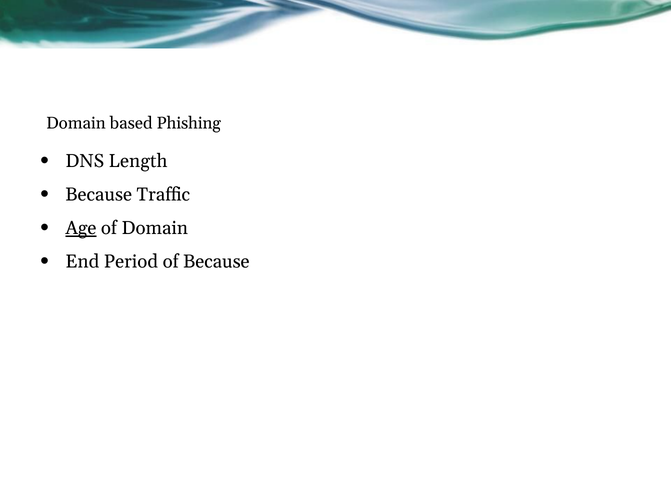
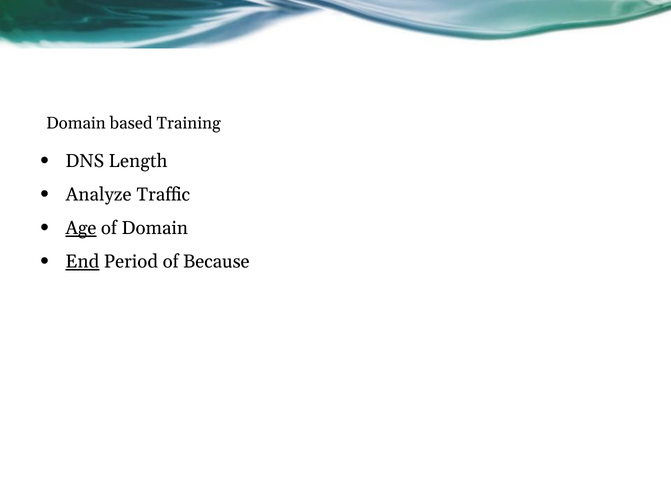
Phishing: Phishing -> Training
Because at (99, 195): Because -> Analyze
End underline: none -> present
